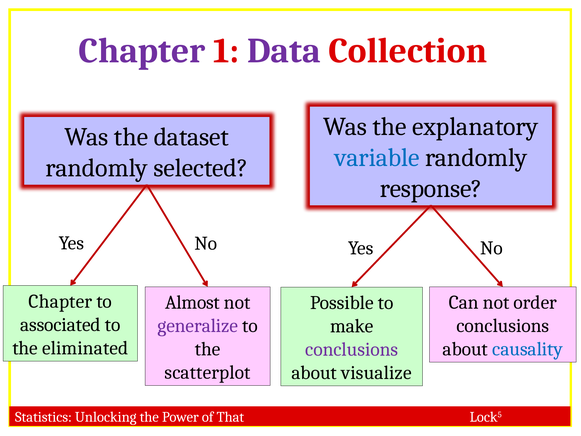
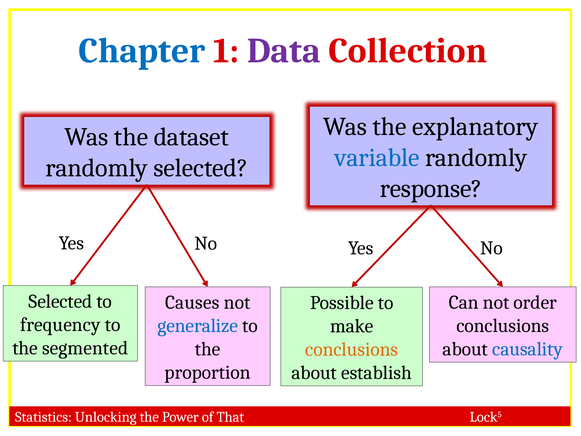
Chapter at (142, 51) colour: purple -> blue
Chapter at (60, 301): Chapter -> Selected
Almost: Almost -> Causes
associated: associated -> frequency
generalize colour: purple -> blue
eliminated: eliminated -> segmented
conclusions at (352, 349) colour: purple -> orange
scatterplot: scatterplot -> proportion
visualize: visualize -> establish
